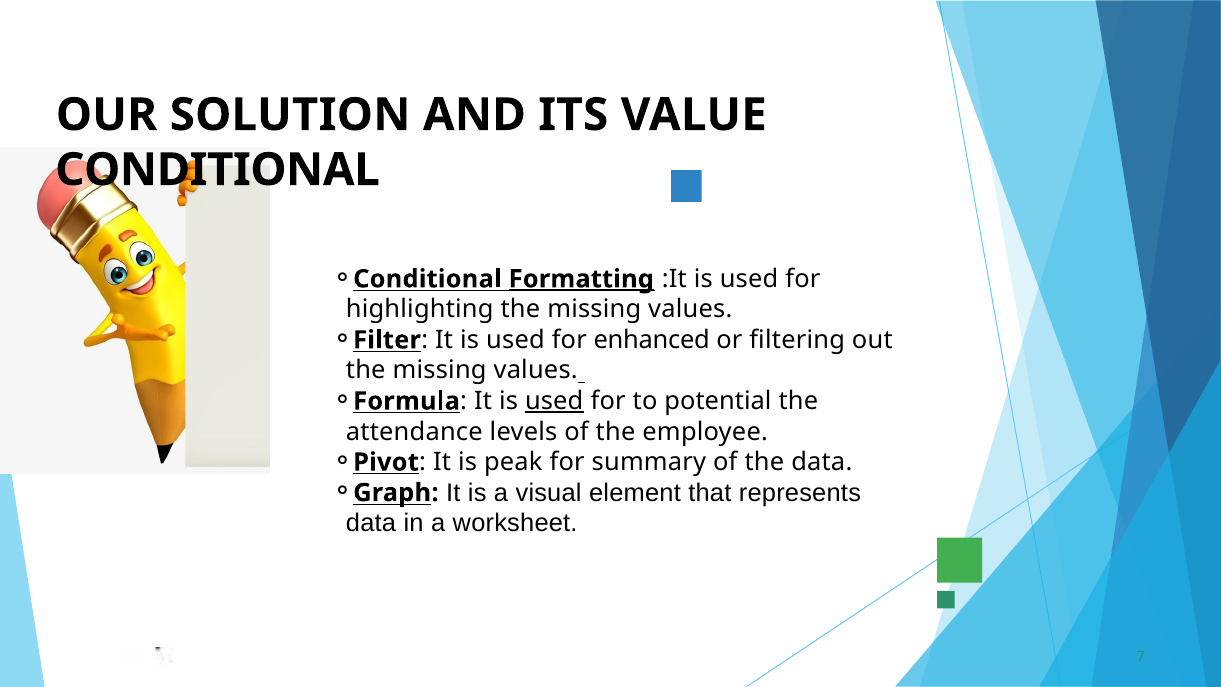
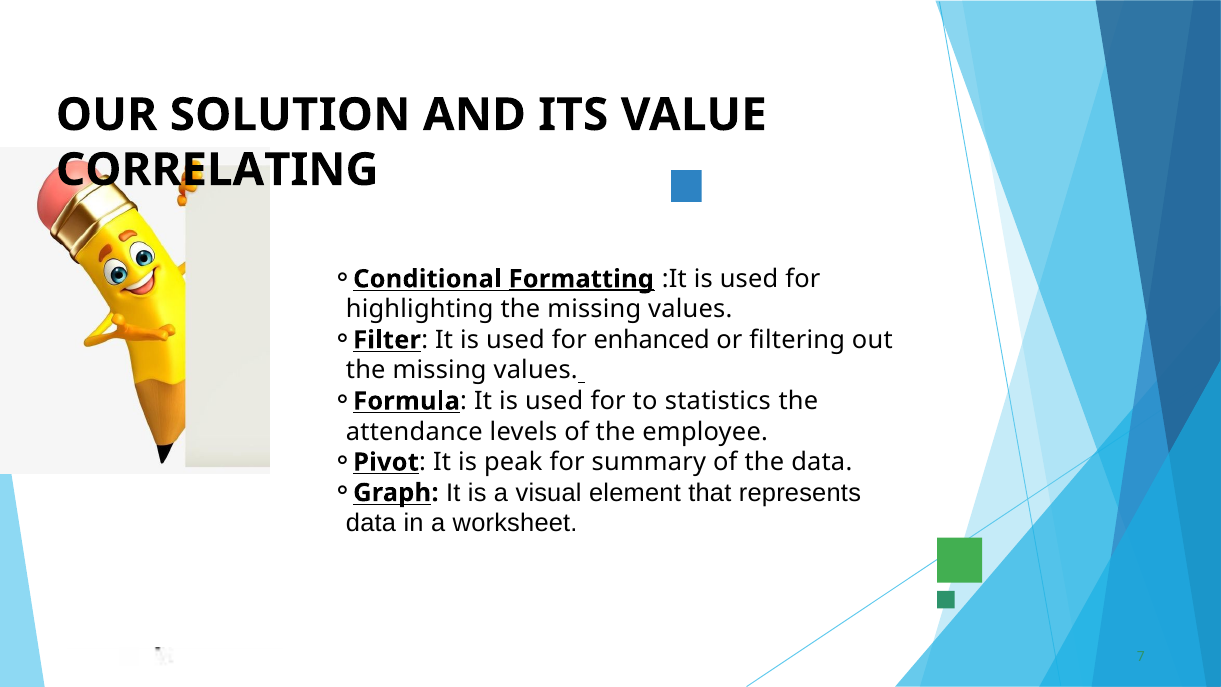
CONDITIONAL at (217, 170): CONDITIONAL -> CORRELATING
used at (554, 401) underline: present -> none
potential: potential -> statistics
